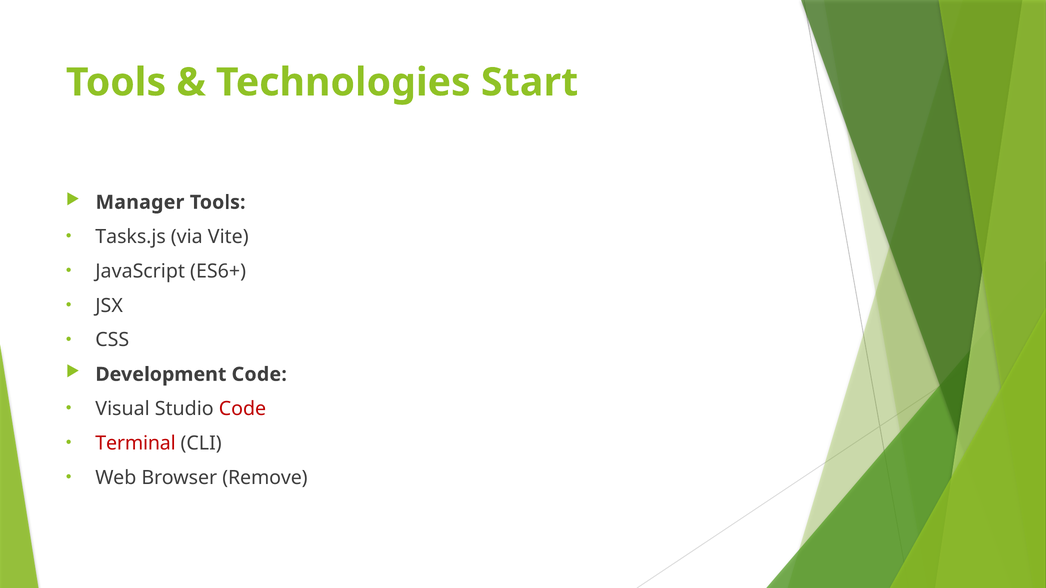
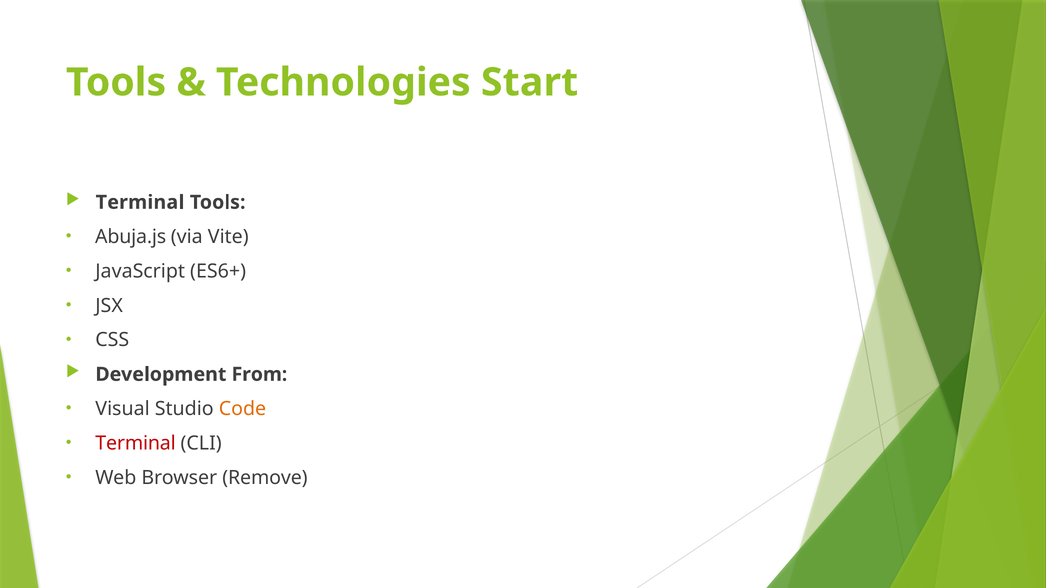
Manager at (140, 202): Manager -> Terminal
Tasks.js: Tasks.js -> Abuja.js
Development Code: Code -> From
Code at (242, 409) colour: red -> orange
